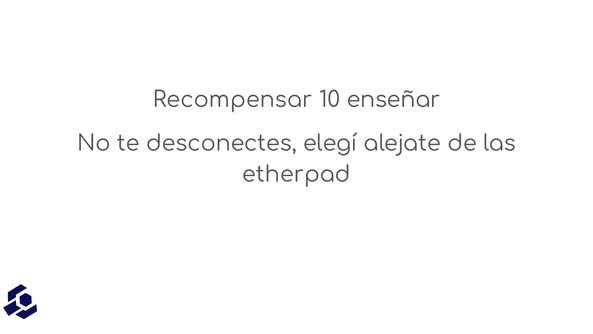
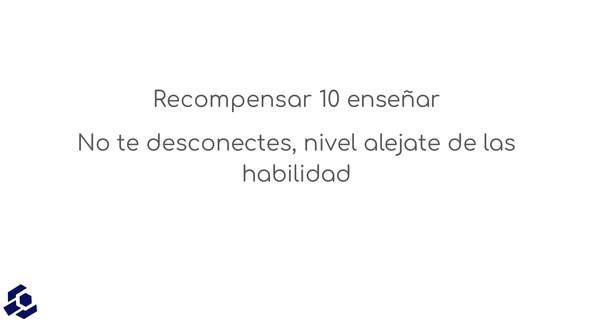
elegí: elegí -> nivel
etherpad: etherpad -> habilidad
